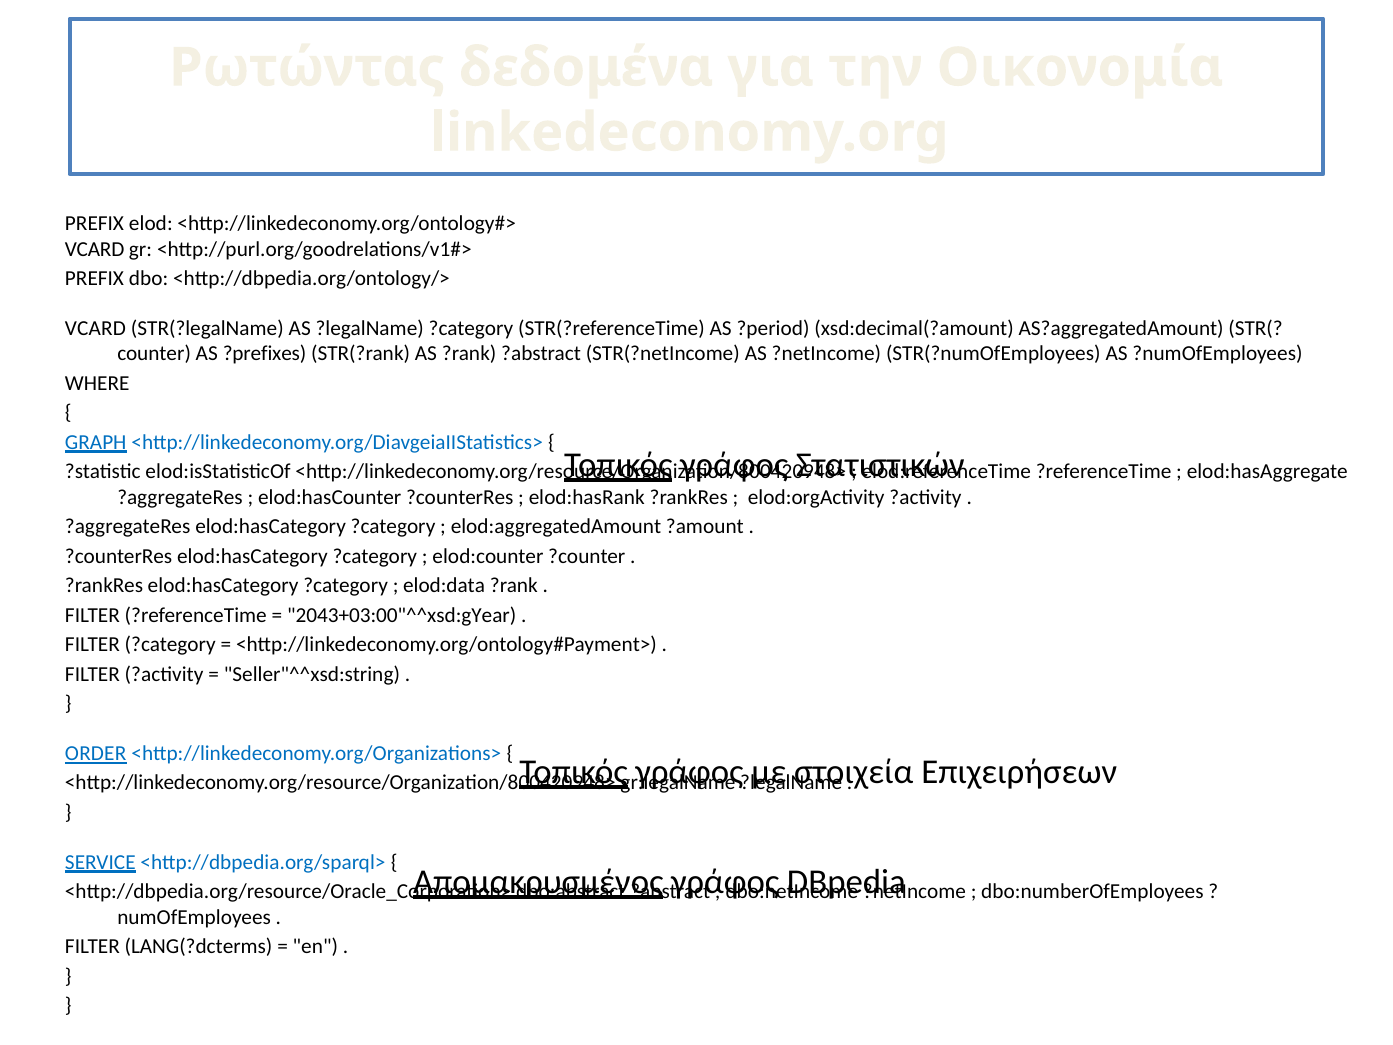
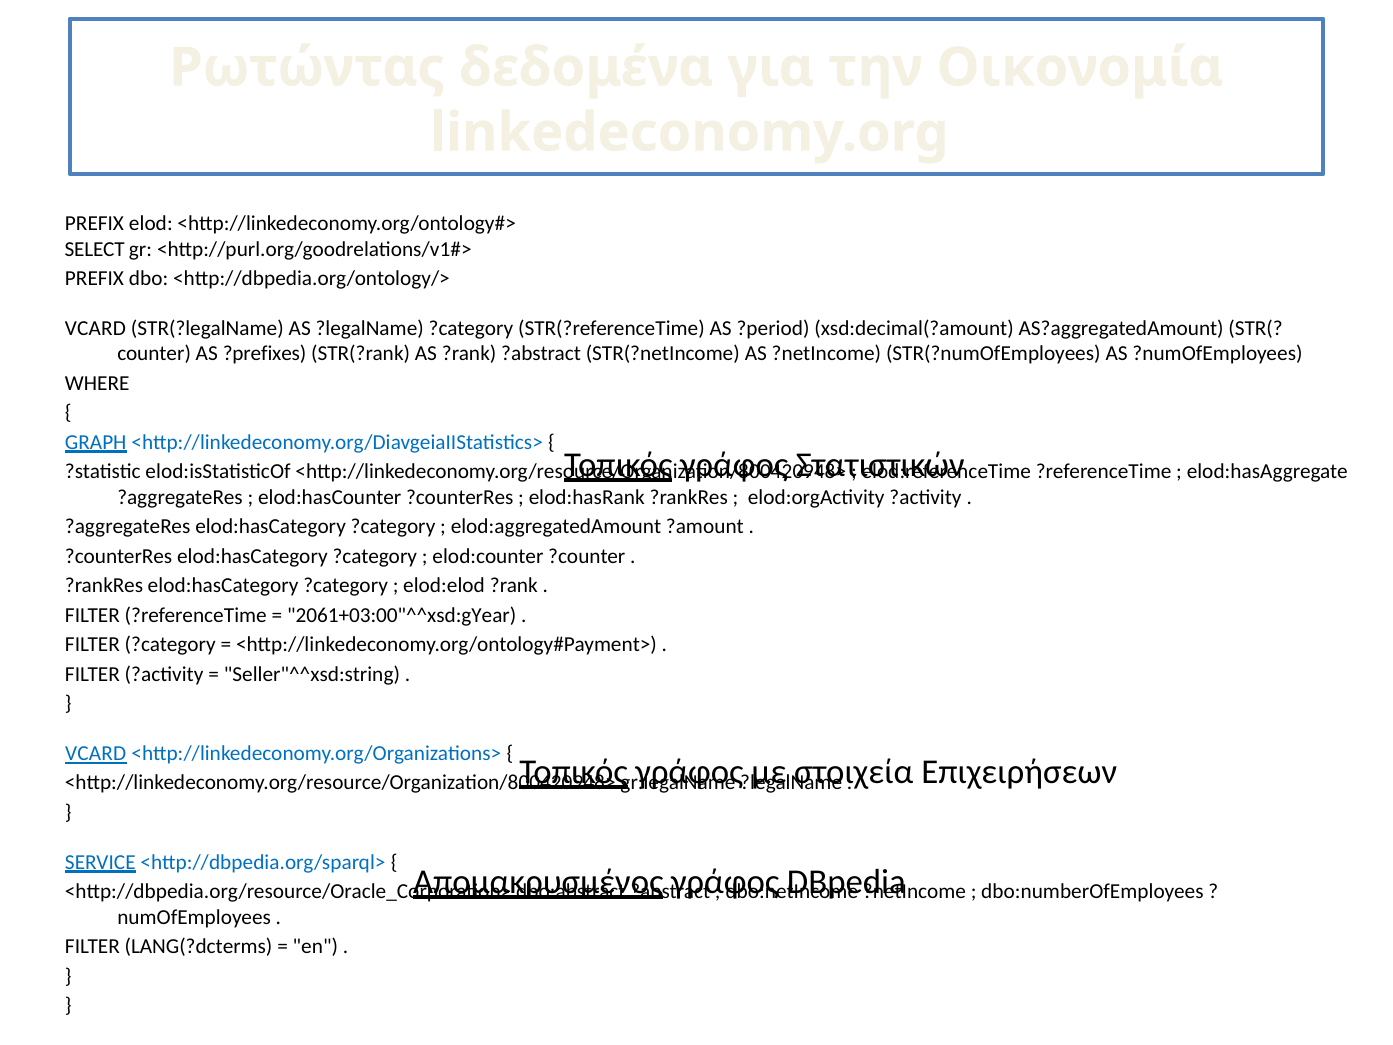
VCARD at (95, 249): VCARD -> SELECT
elod:data: elod:data -> elod:elod
2043+03:00"^^xsd:gYear: 2043+03:00"^^xsd:gYear -> 2061+03:00"^^xsd:gYear
ORDER at (96, 753): ORDER -> VCARD
